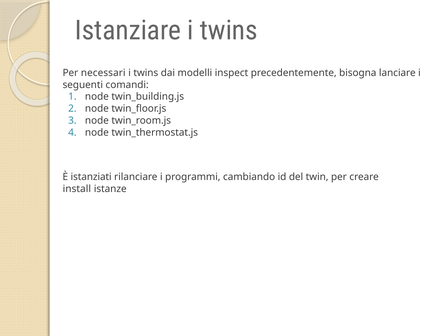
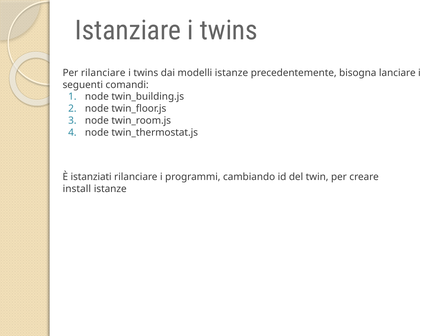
Per necessari: necessari -> rilanciare
modelli inspect: inspect -> istanze
